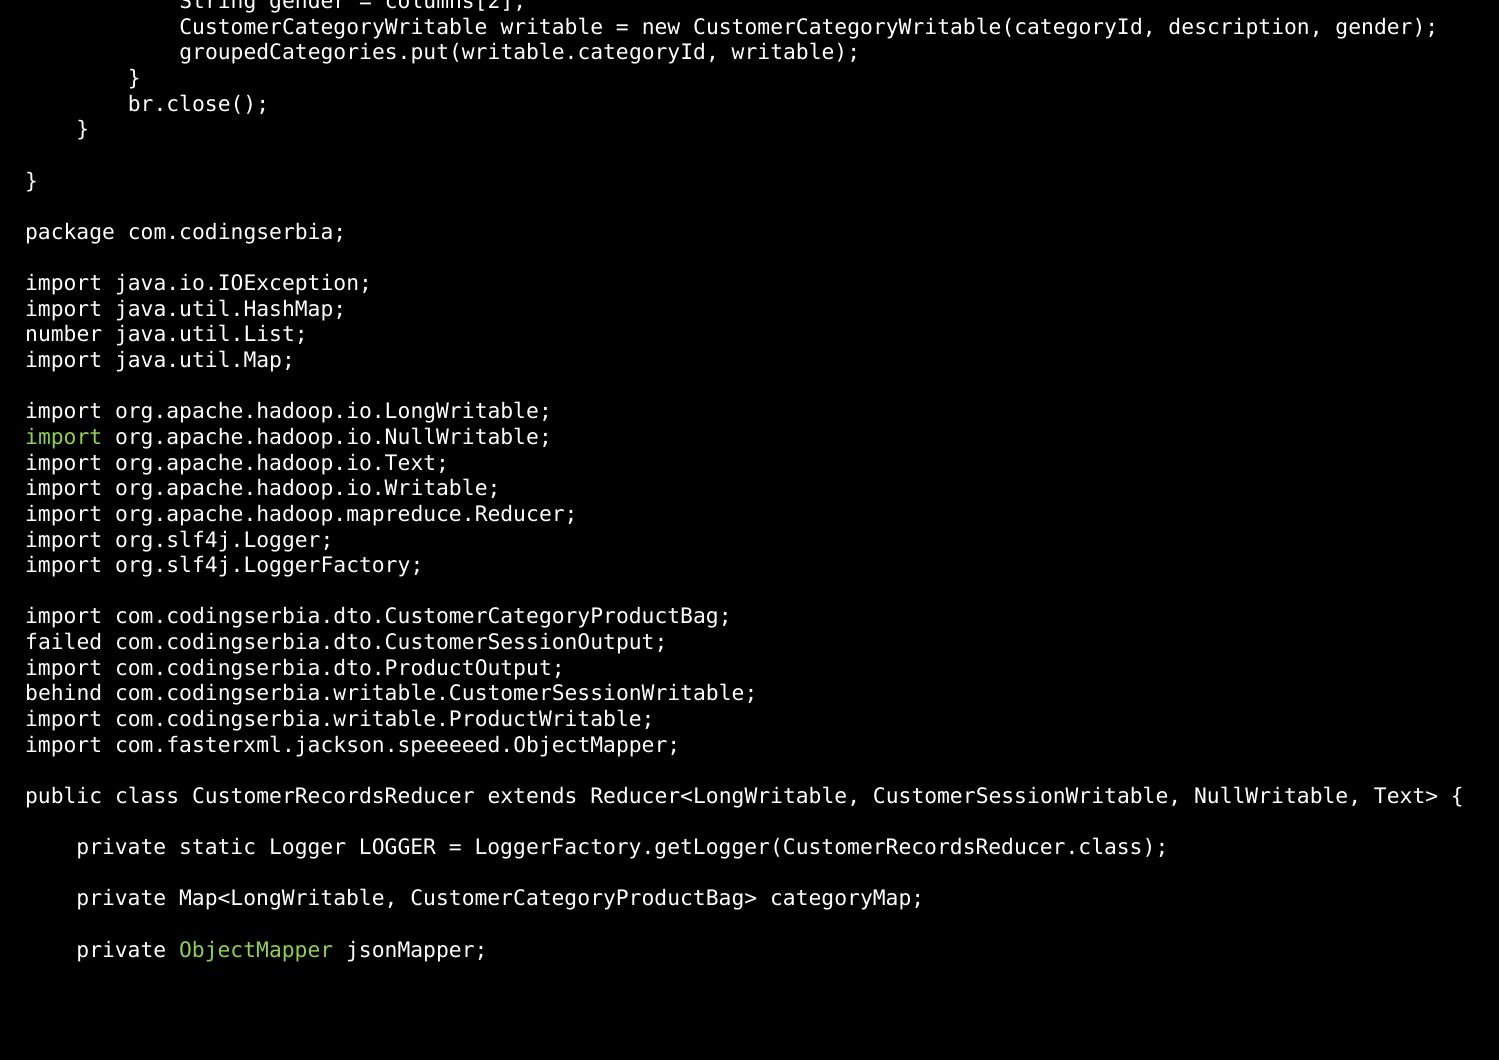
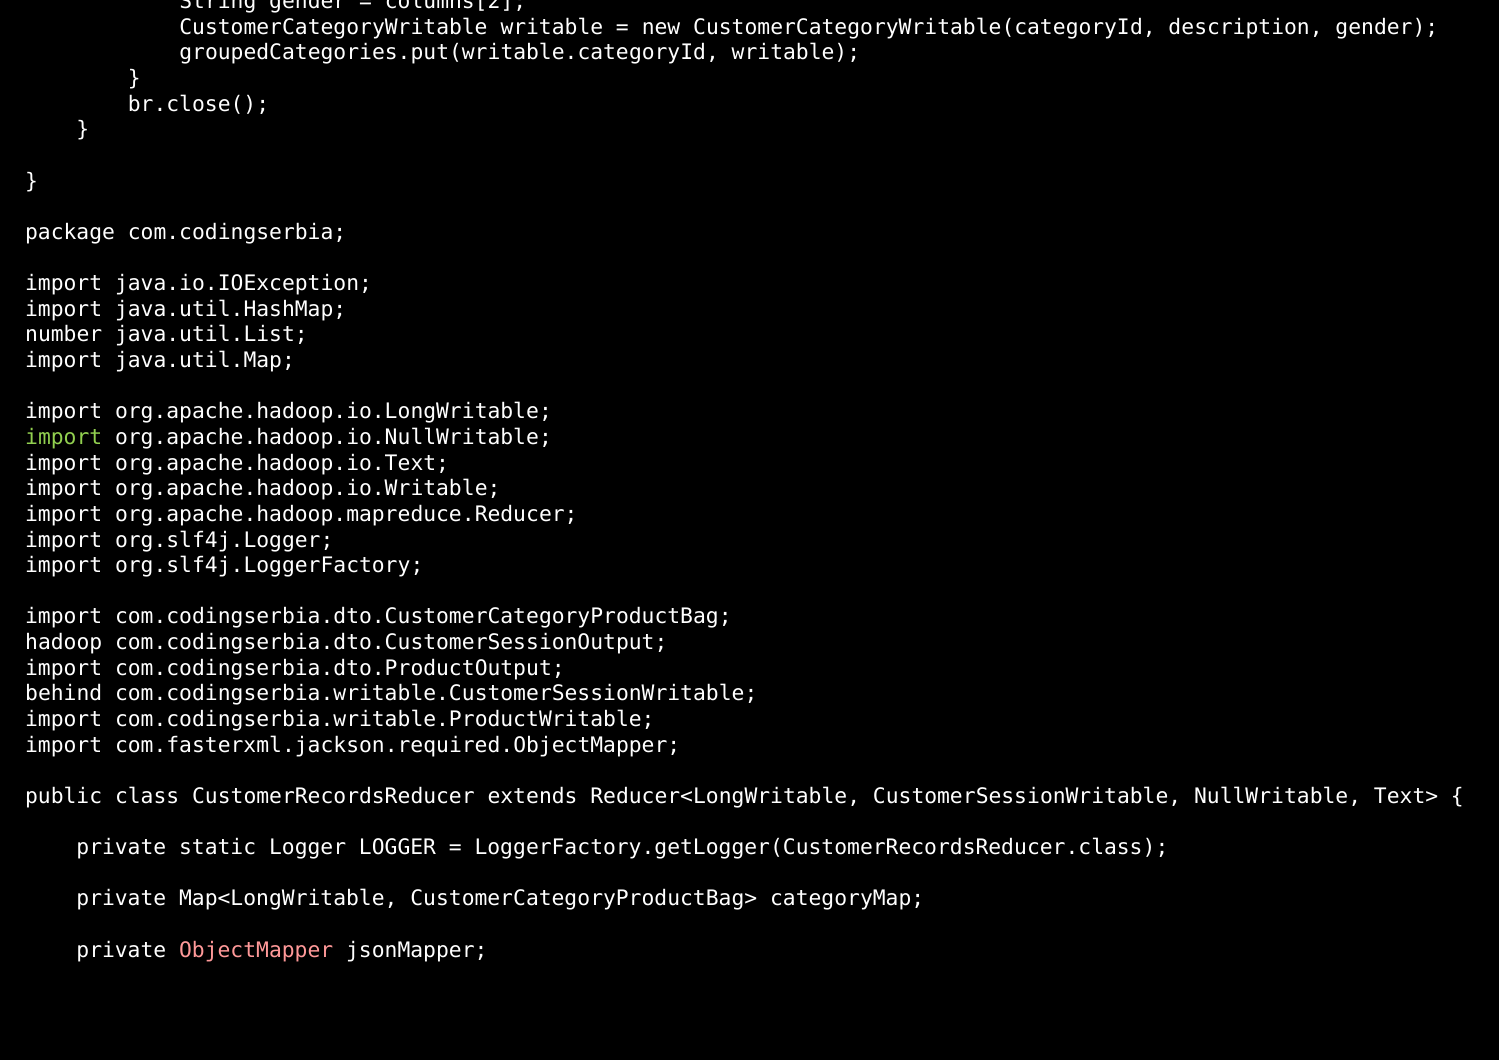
failed: failed -> hadoop
com.fasterxml.jackson.speeeeed.ObjectMapper: com.fasterxml.jackson.speeeeed.ObjectMapper -> com.fasterxml.jackson.required.ObjectMapper
ObjectMapper colour: light green -> pink
